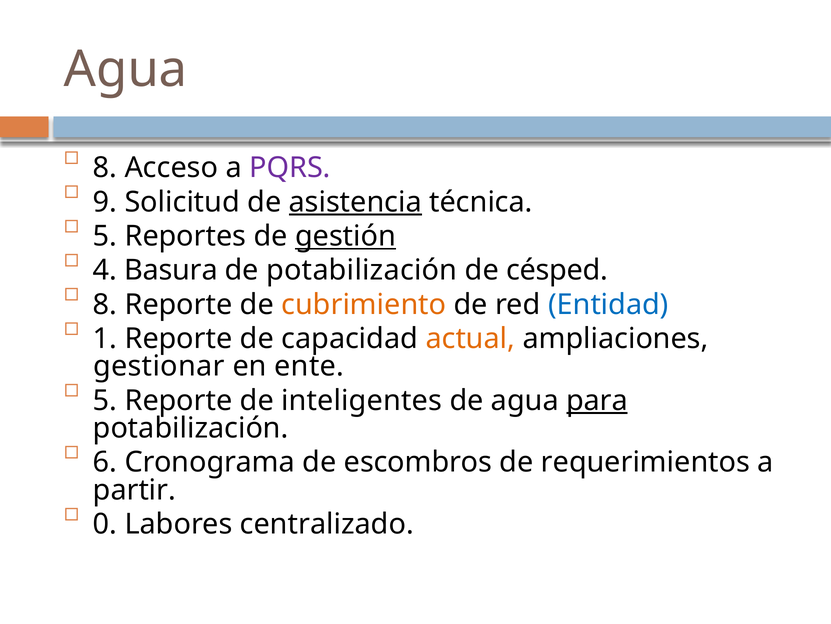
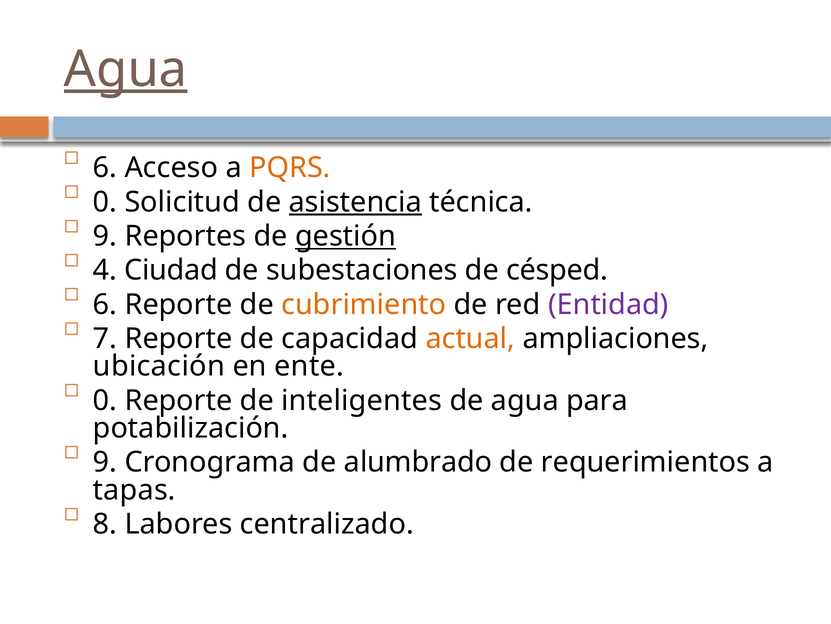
Agua at (126, 69) underline: none -> present
8 at (105, 168): 8 -> 6
PQRS colour: purple -> orange
9 at (105, 202): 9 -> 0
5 at (105, 236): 5 -> 9
Basura: Basura -> Ciudad
de potabilización: potabilización -> subestaciones
8 at (105, 304): 8 -> 6
Entidad colour: blue -> purple
1: 1 -> 7
gestionar: gestionar -> ubicación
5 at (105, 400): 5 -> 0
para underline: present -> none
6 at (105, 462): 6 -> 9
escombros: escombros -> alumbrado
partir: partir -> tapas
0: 0 -> 8
